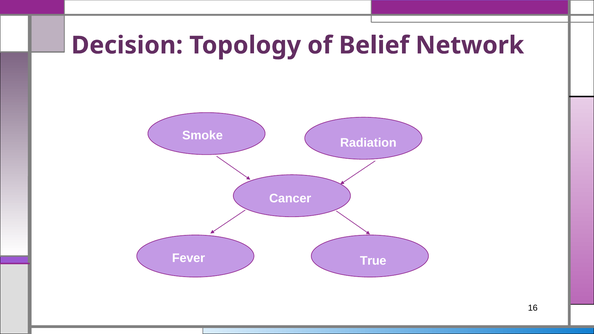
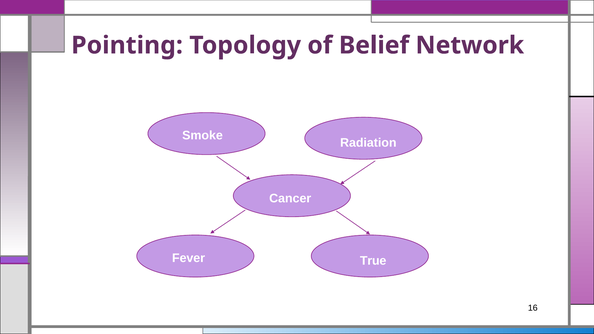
Decision: Decision -> Pointing
